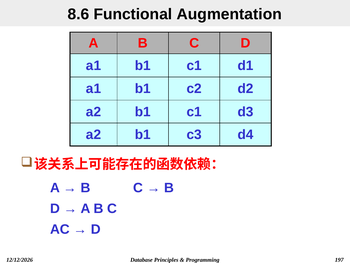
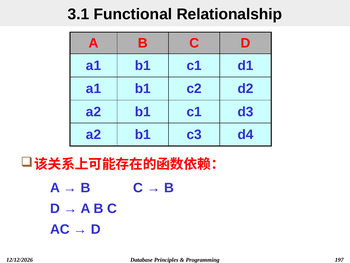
8.6: 8.6 -> 3.1
Augmentation: Augmentation -> Relationalship
